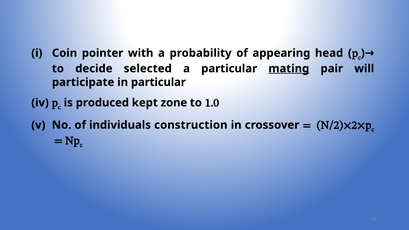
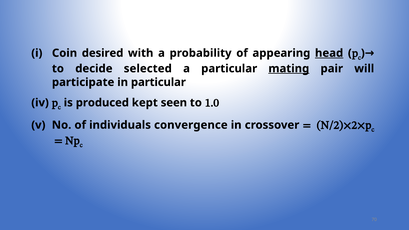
pointer: pointer -> desired
head underline: none -> present
zone: zone -> seen
construction: construction -> convergence
